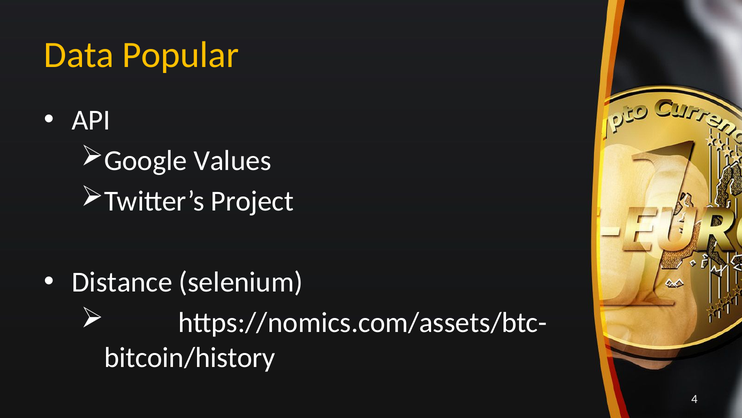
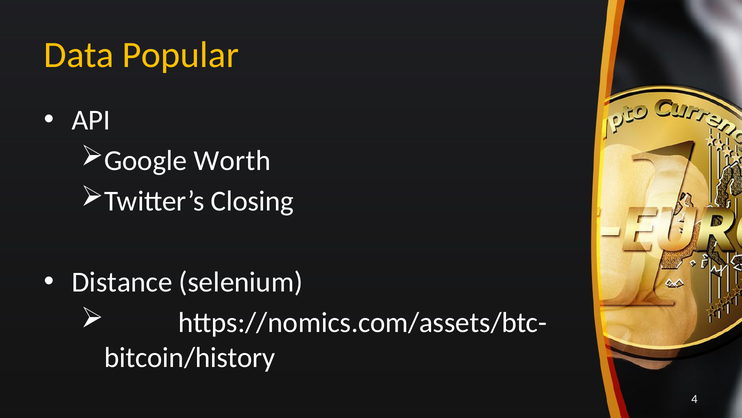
Values: Values -> Worth
Project: Project -> Closing
